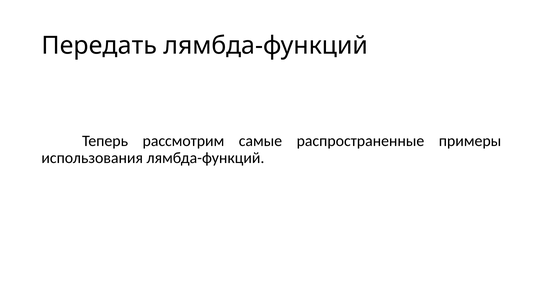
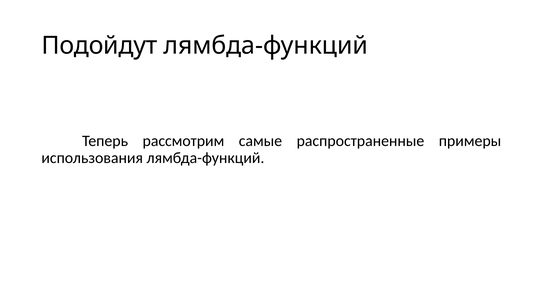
Передать: Передать -> Подойдут
